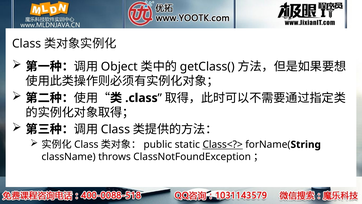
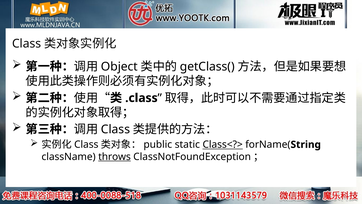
throws underline: none -> present
